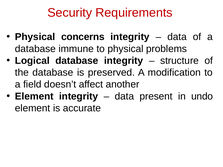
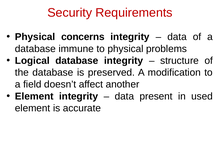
undo: undo -> used
